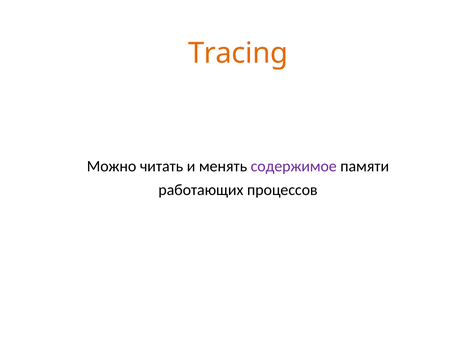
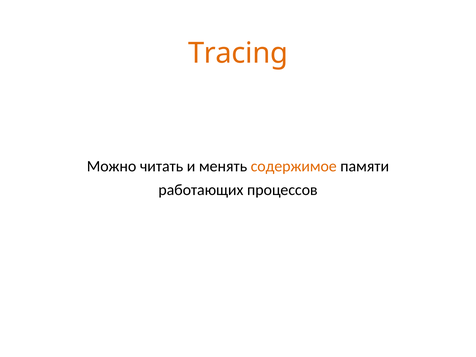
содержимое colour: purple -> orange
